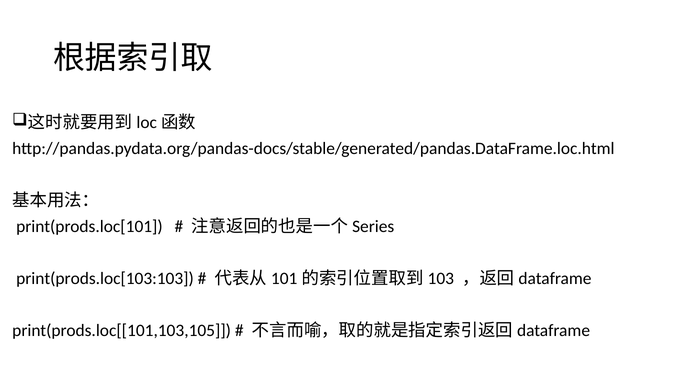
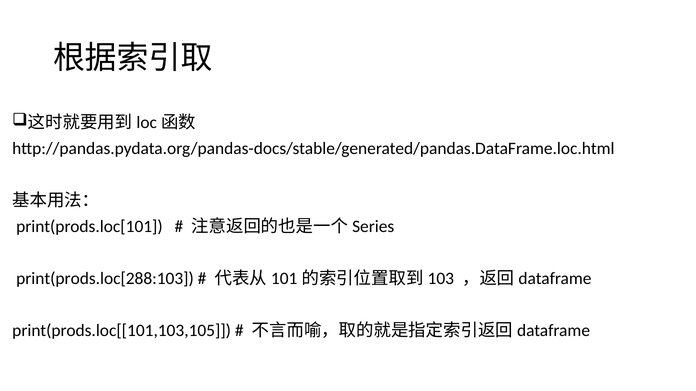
print(prods.loc[103:103: print(prods.loc[103:103 -> print(prods.loc[288:103
